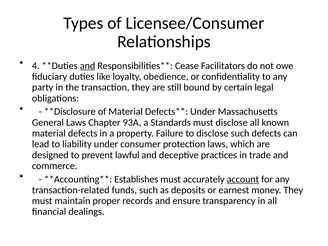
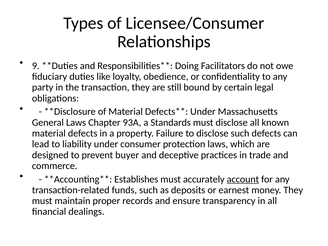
4: 4 -> 9
and at (88, 66) underline: present -> none
Cease: Cease -> Doing
lawful: lawful -> buyer
